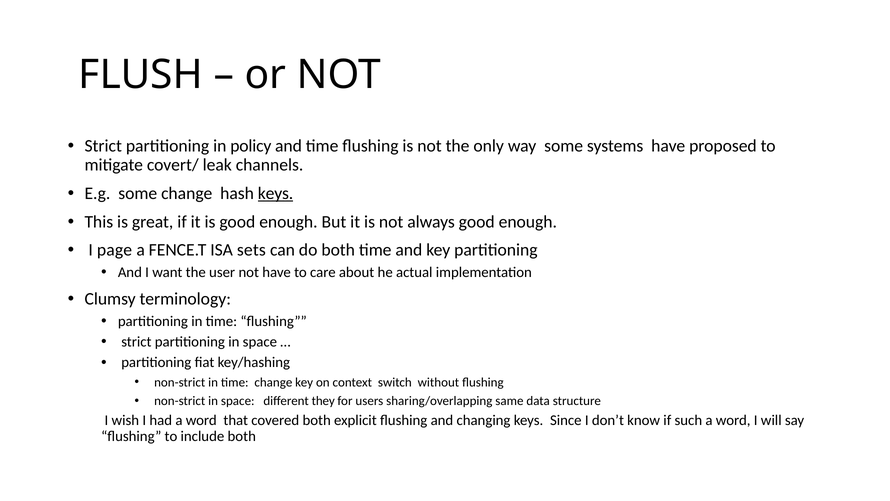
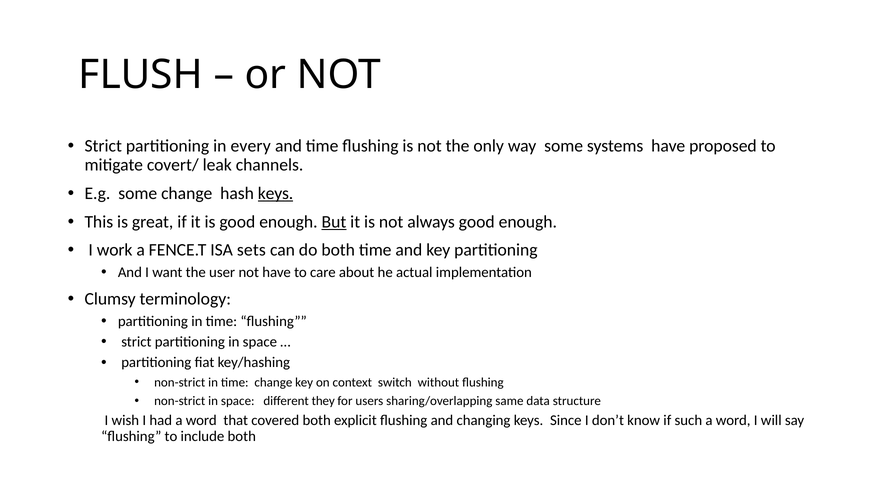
policy: policy -> every
But underline: none -> present
page: page -> work
